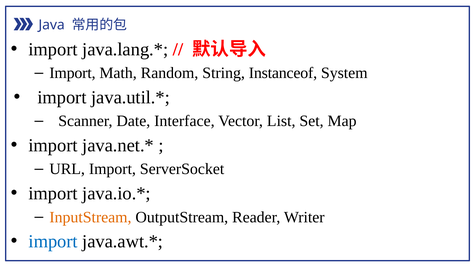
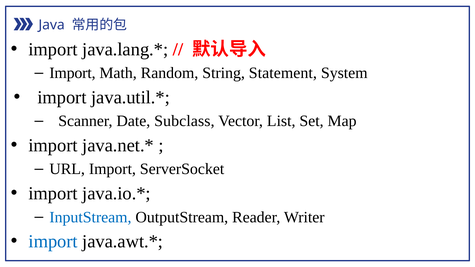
Instanceof: Instanceof -> Statement
Interface: Interface -> Subclass
InputStream colour: orange -> blue
